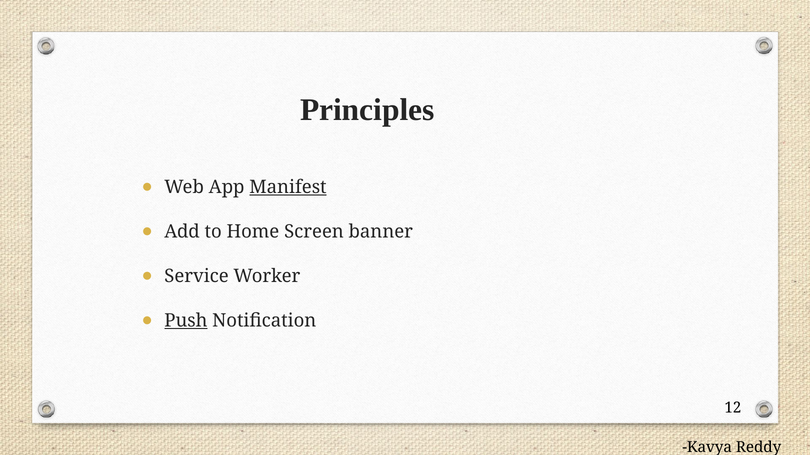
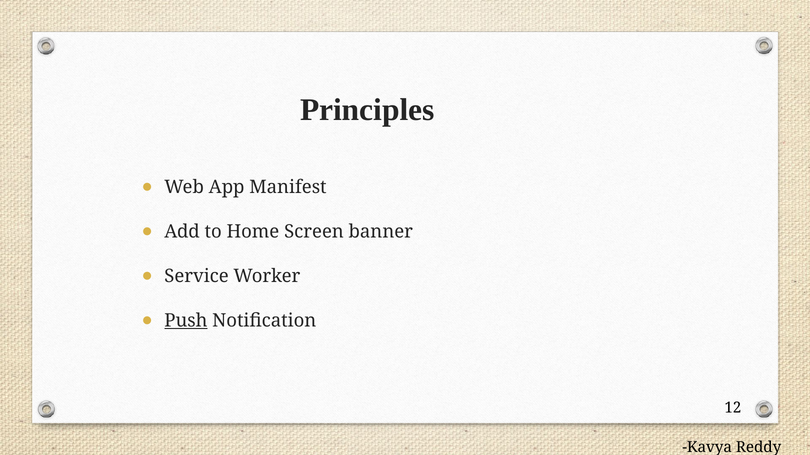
Manifest underline: present -> none
